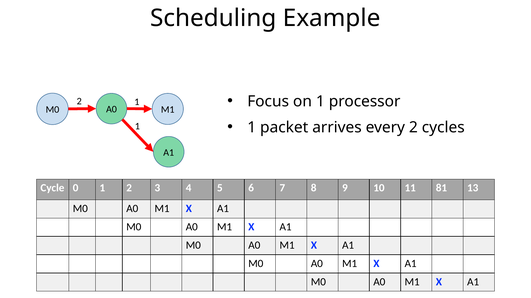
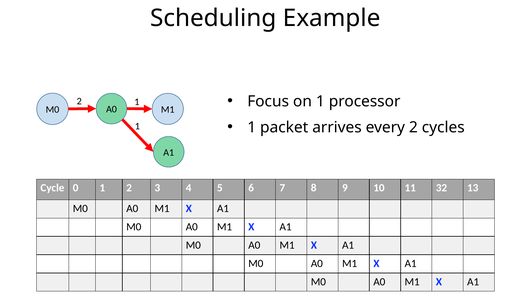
81: 81 -> 32
